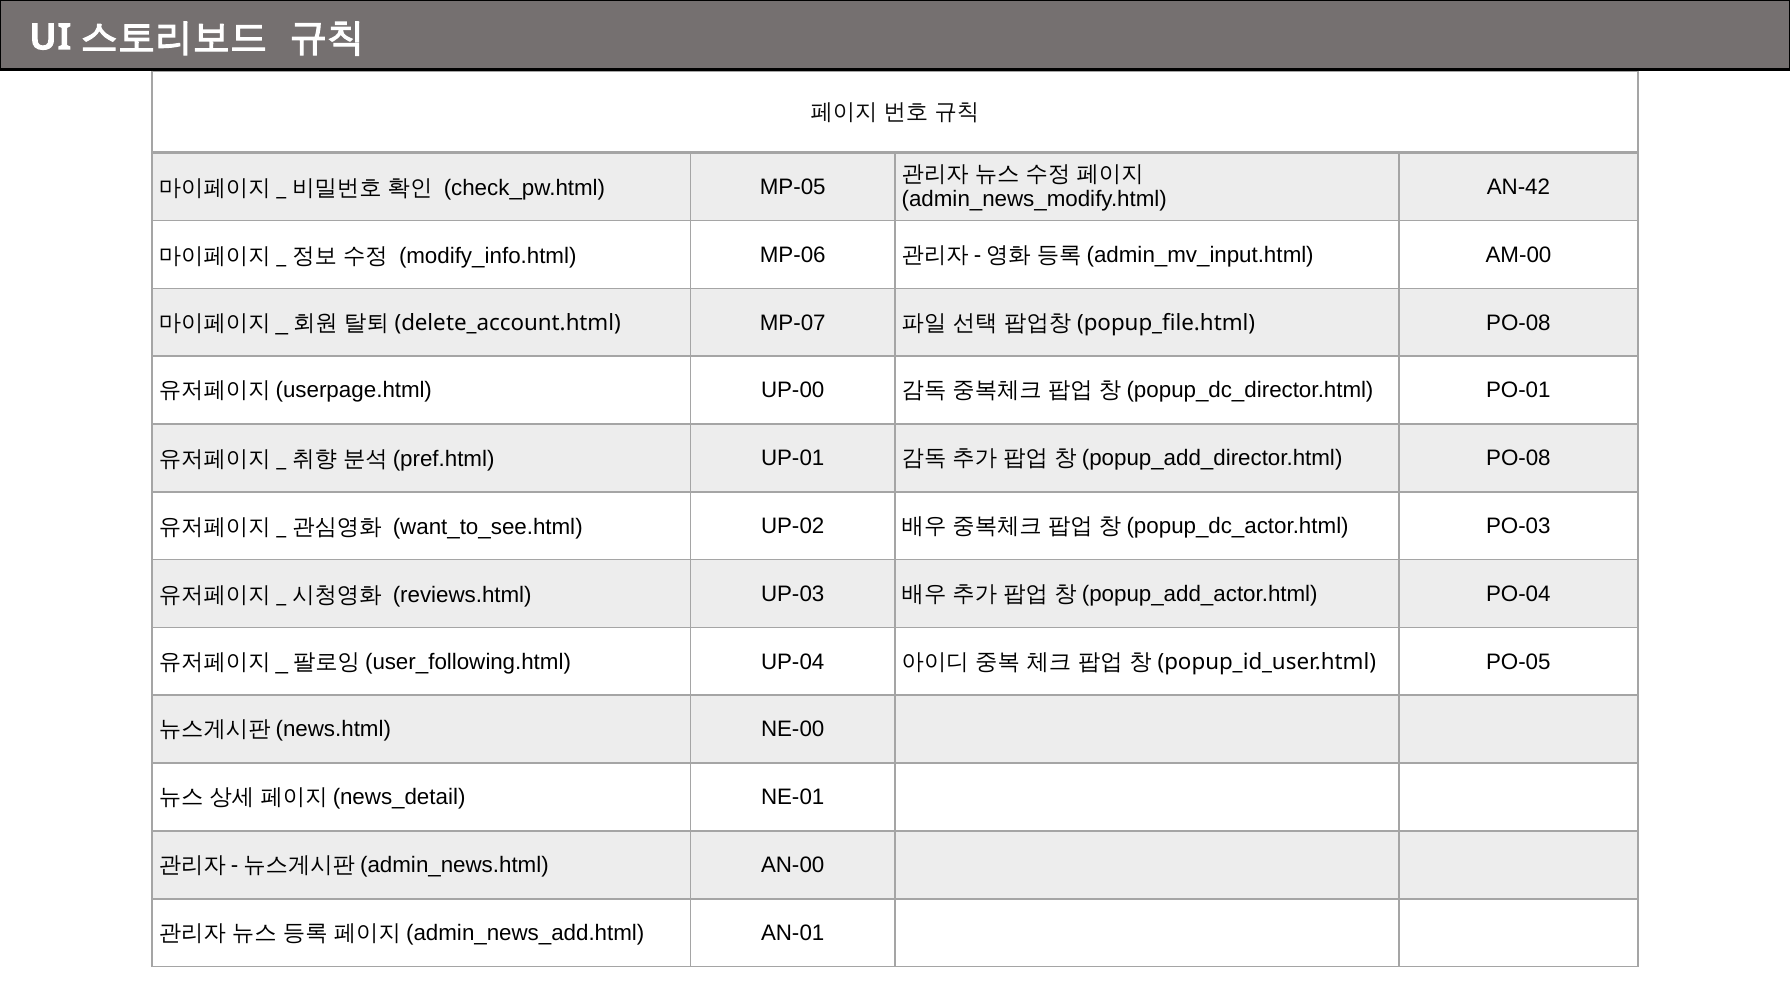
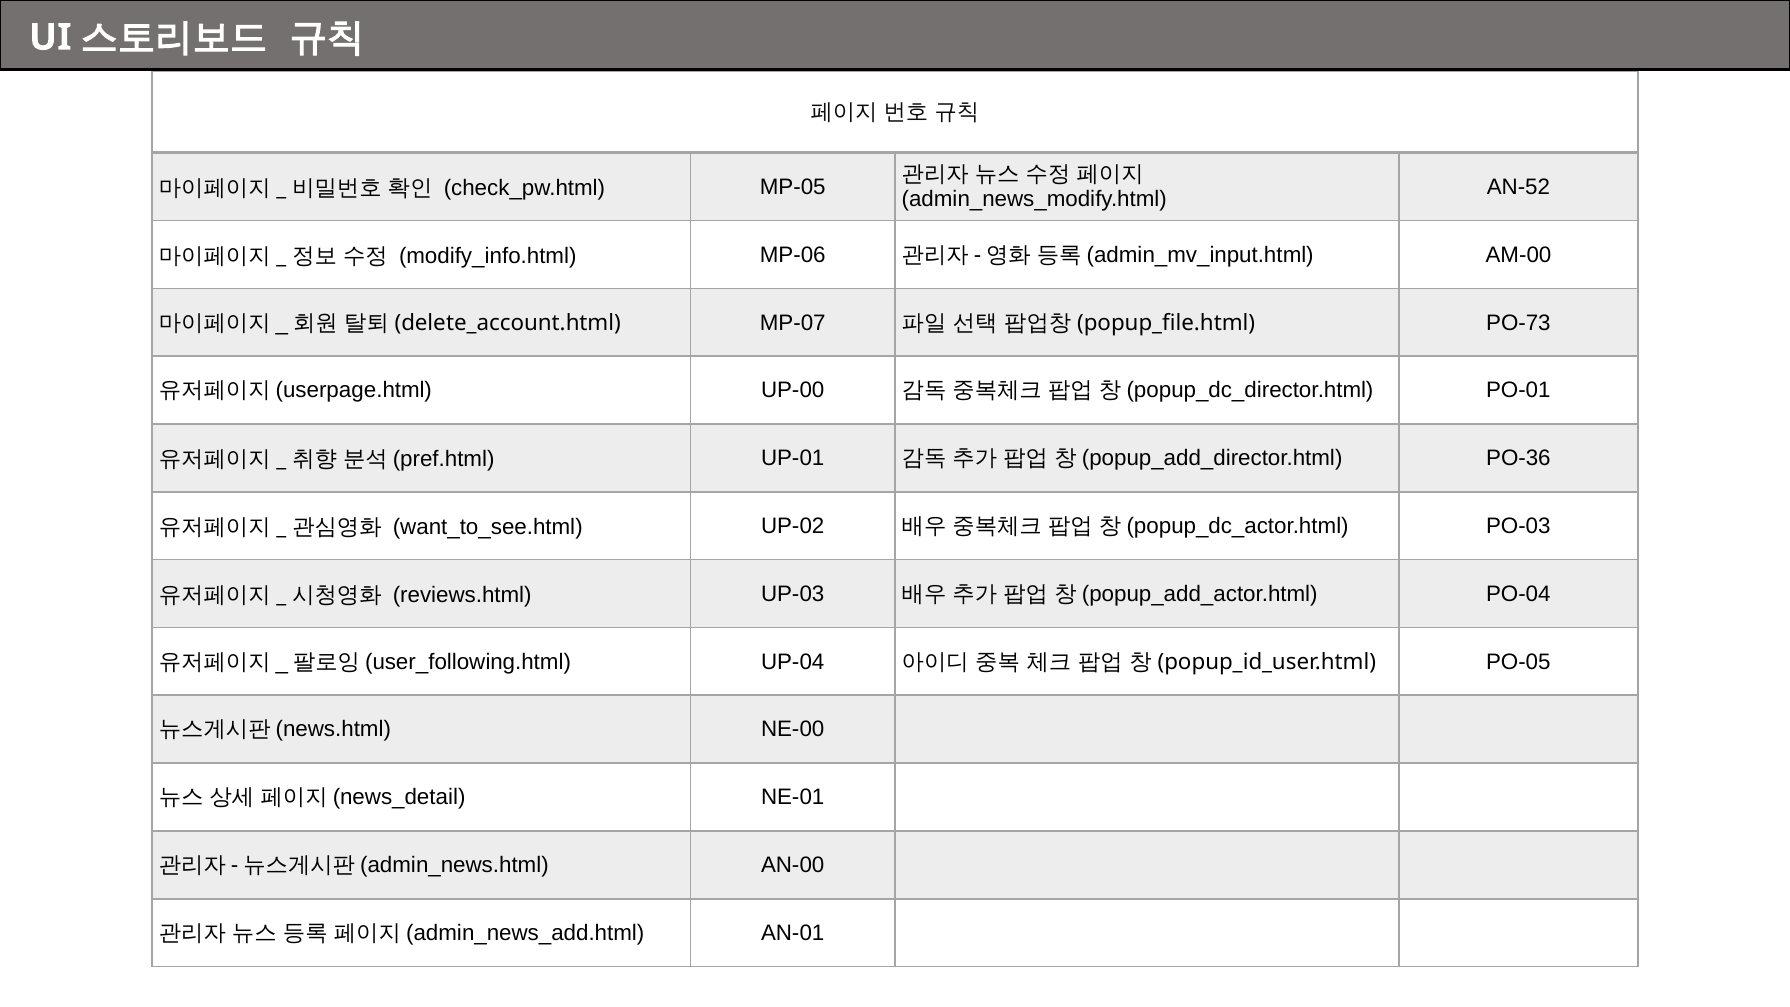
AN-42: AN-42 -> AN-52
PO-08 at (1518, 323): PO-08 -> PO-73
PO-08 at (1518, 458): PO-08 -> PO-36
